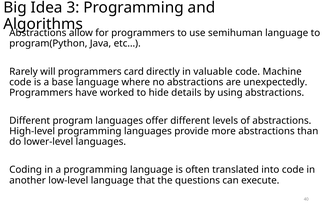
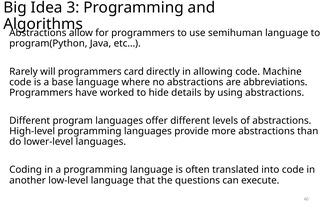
valuable: valuable -> allowing
unexpectedly: unexpectedly -> abbreviations
